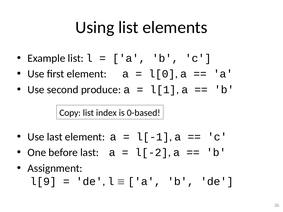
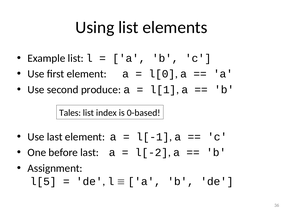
Copy: Copy -> Tales
l[9: l[9 -> l[5
